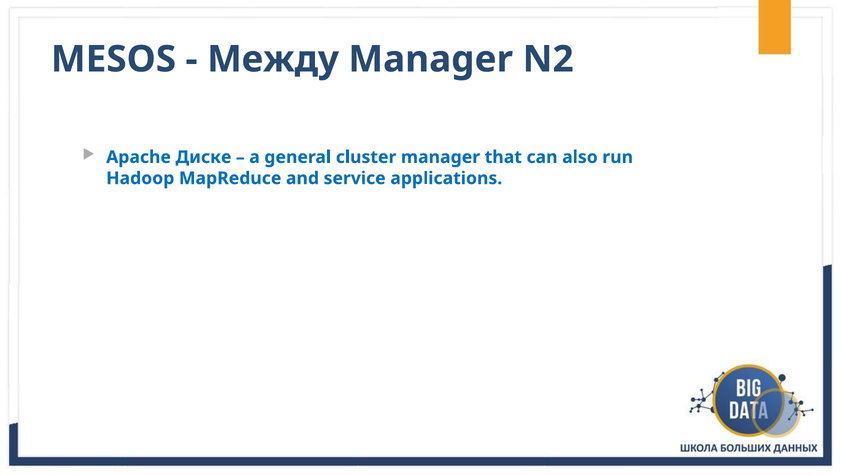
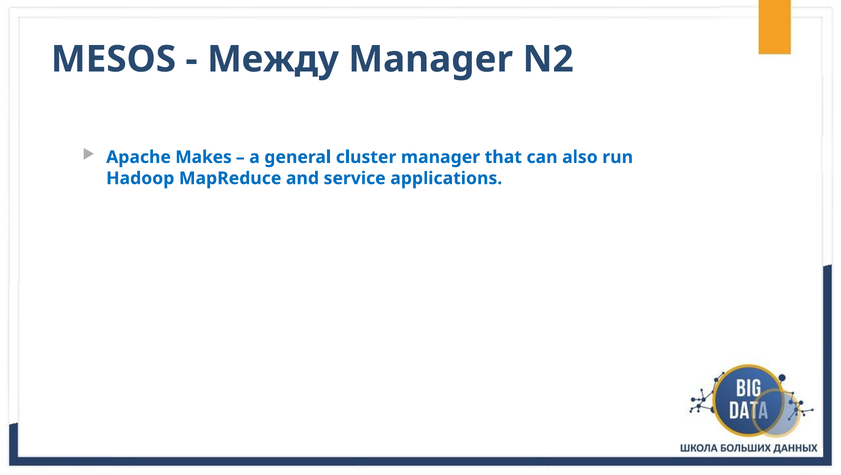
Диске: Диске -> Makes
